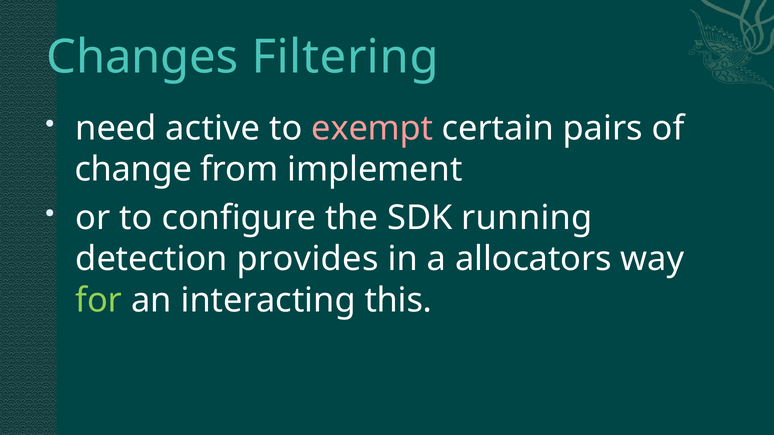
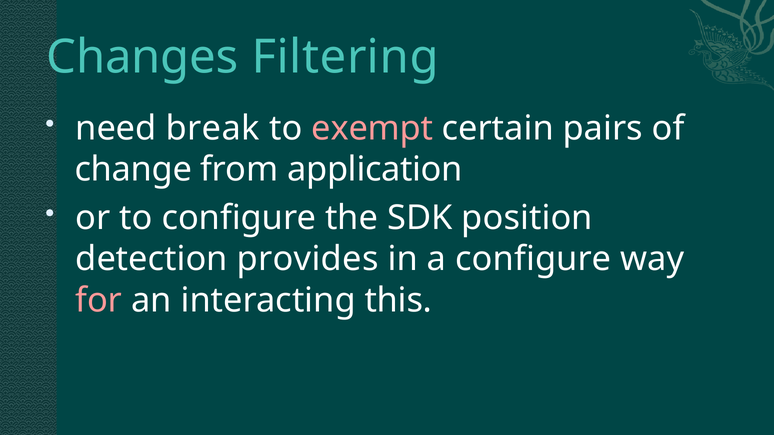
active: active -> break
implement: implement -> application
running: running -> position
a allocators: allocators -> configure
for colour: light green -> pink
